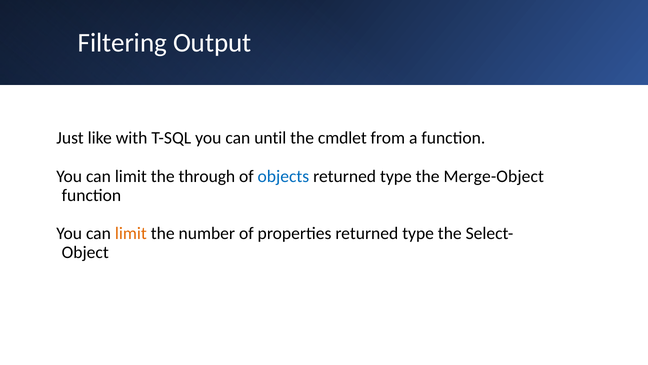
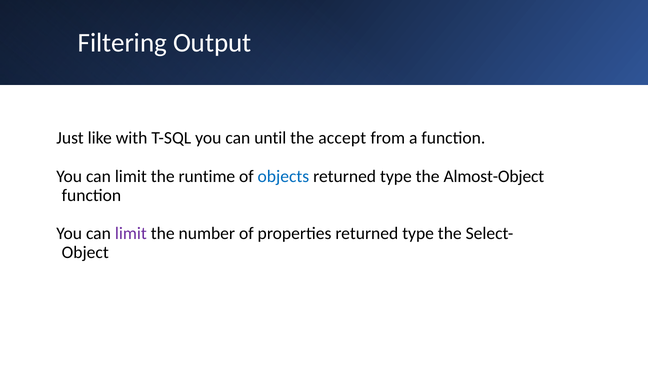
cmdlet: cmdlet -> accept
through: through -> runtime
Merge-Object: Merge-Object -> Almost-Object
limit at (131, 233) colour: orange -> purple
